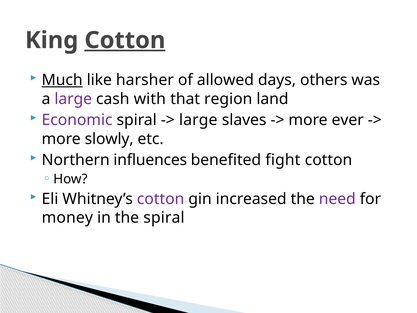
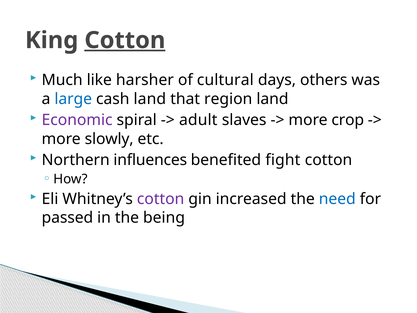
Much underline: present -> none
allowed: allowed -> cultural
large at (73, 99) colour: purple -> blue
cash with: with -> land
large at (198, 120): large -> adult
ever: ever -> crop
need colour: purple -> blue
money: money -> passed
the spiral: spiral -> being
